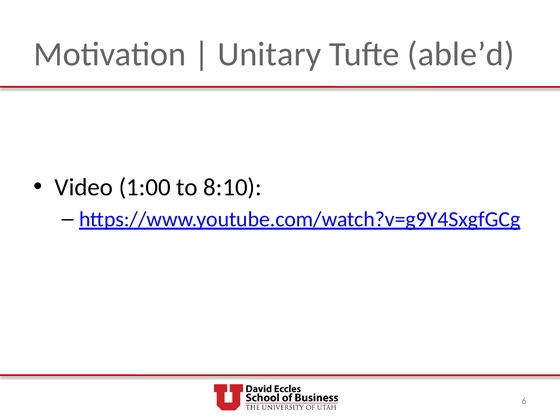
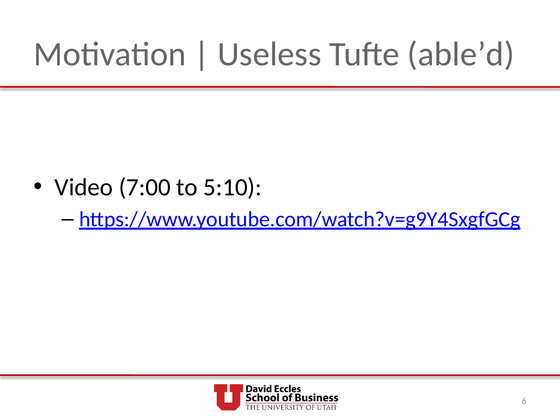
Unitary: Unitary -> Useless
1:00: 1:00 -> 7:00
8:10: 8:10 -> 5:10
